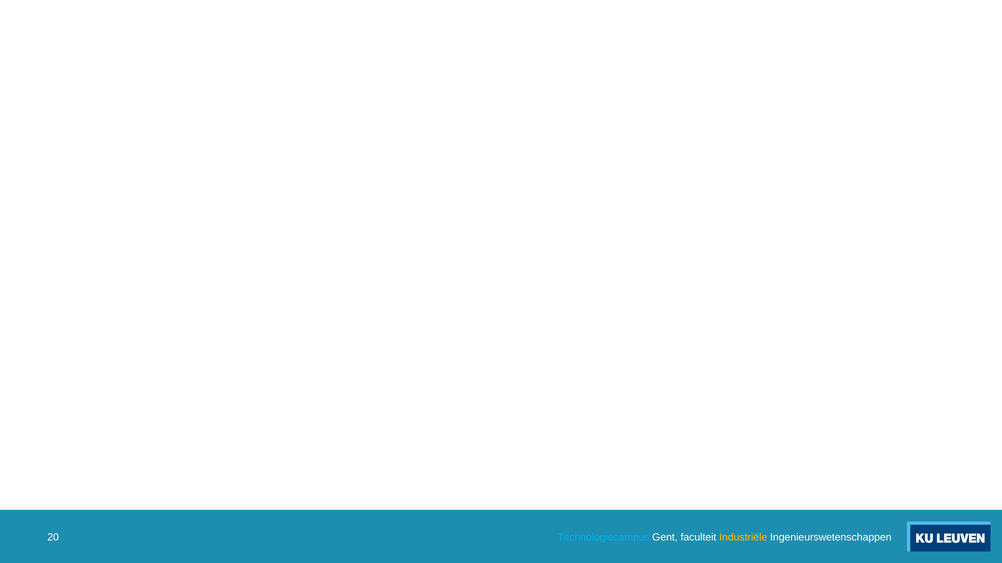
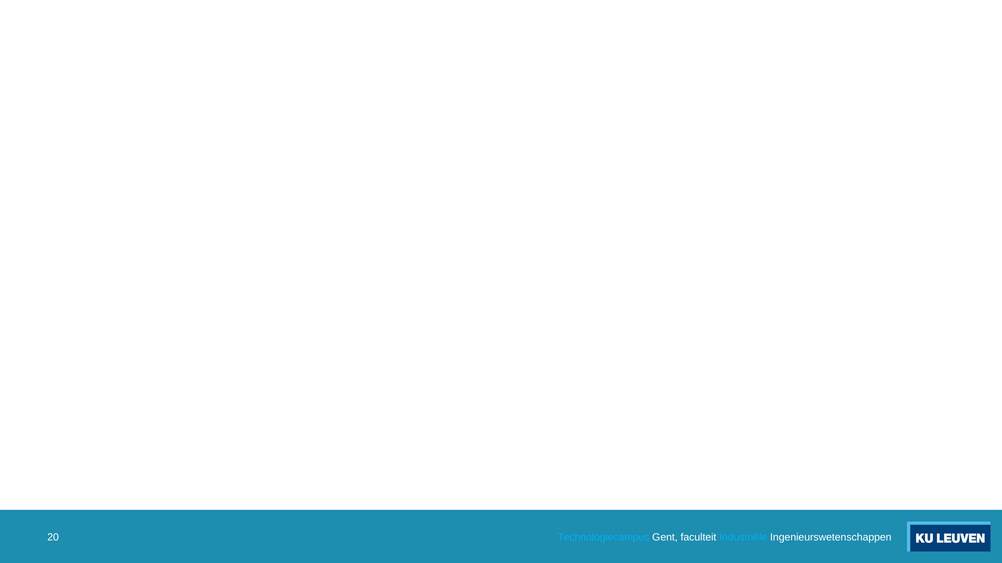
Industriële colour: yellow -> light blue
